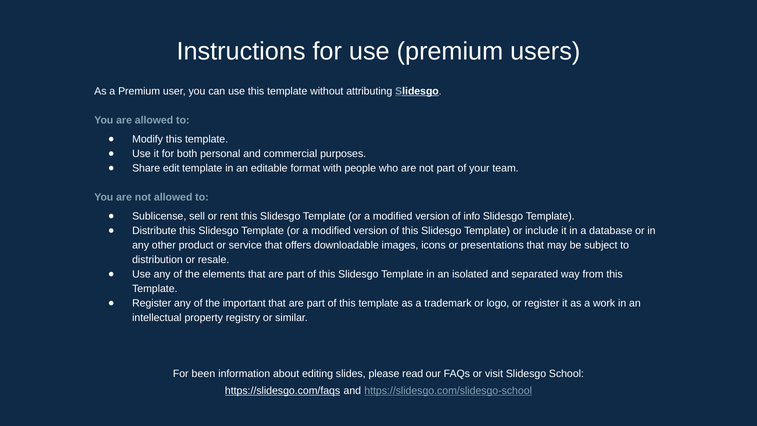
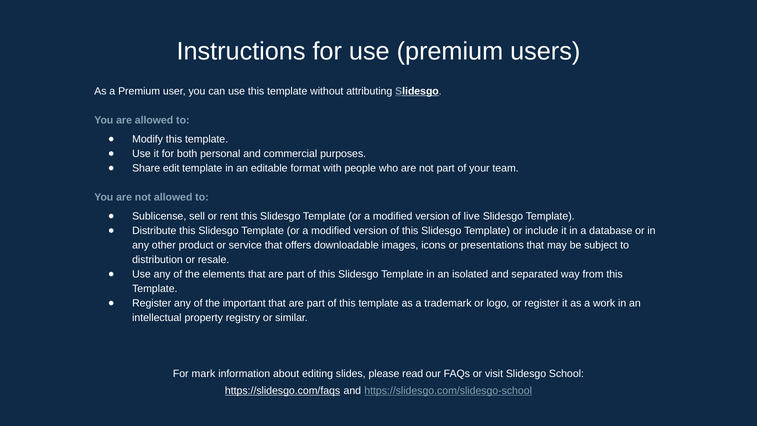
info: info -> live
been: been -> mark
